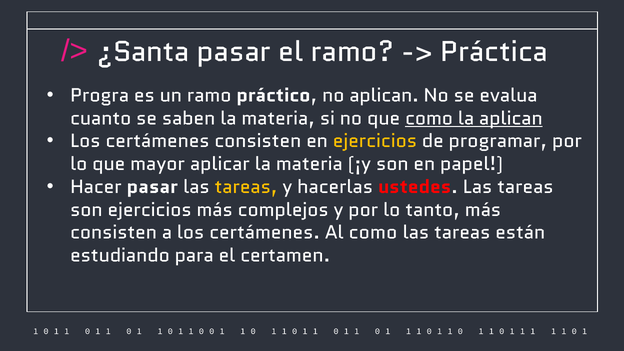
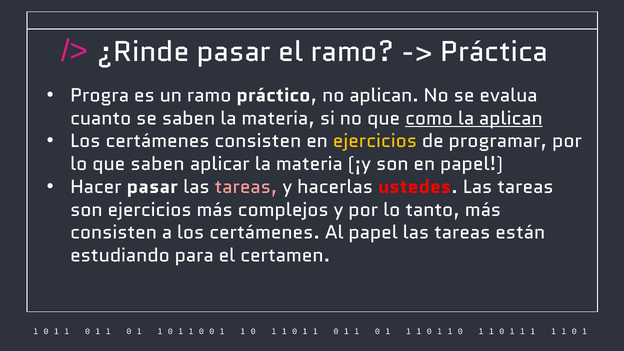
¿Santa: ¿Santa -> ¿Rinde
que mayor: mayor -> saben
tareas at (246, 187) colour: yellow -> pink
Al como: como -> papel
